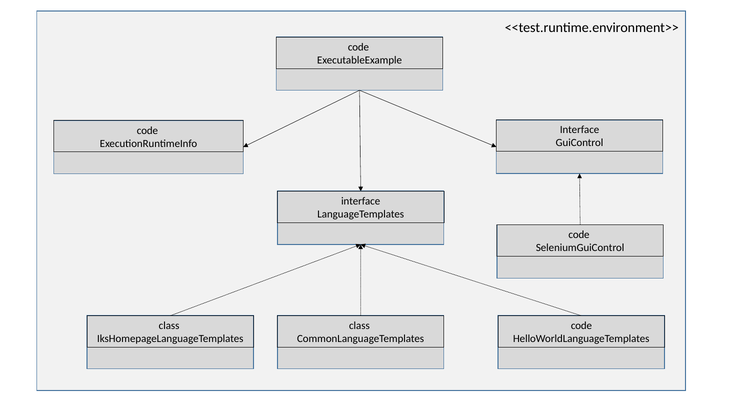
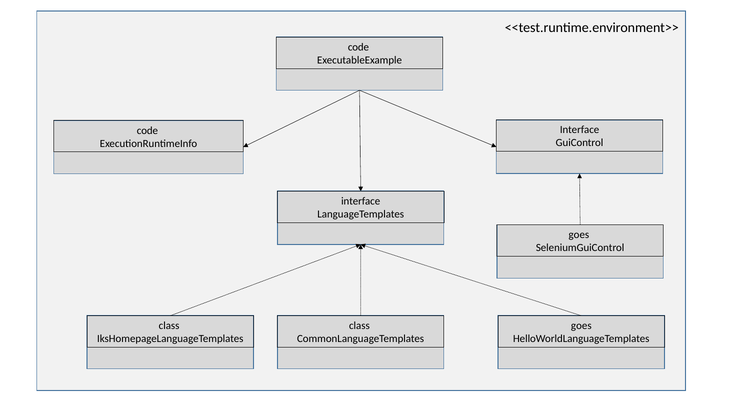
code at (579, 234): code -> goes
code at (581, 326): code -> goes
